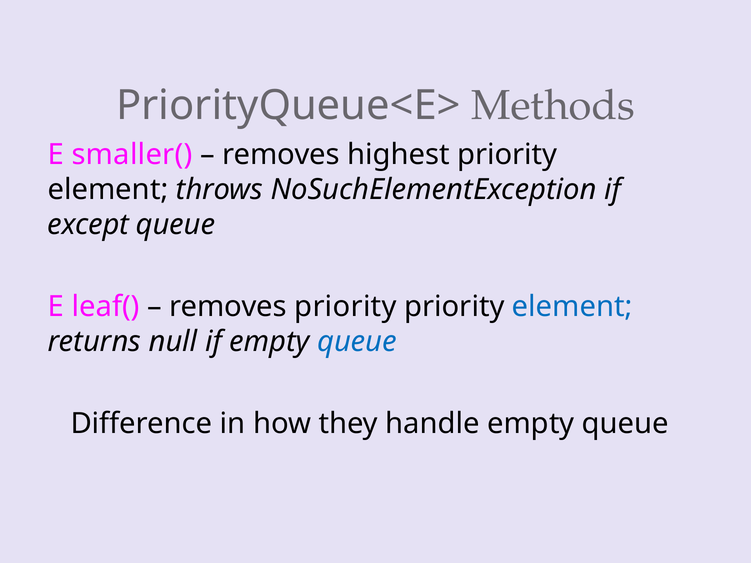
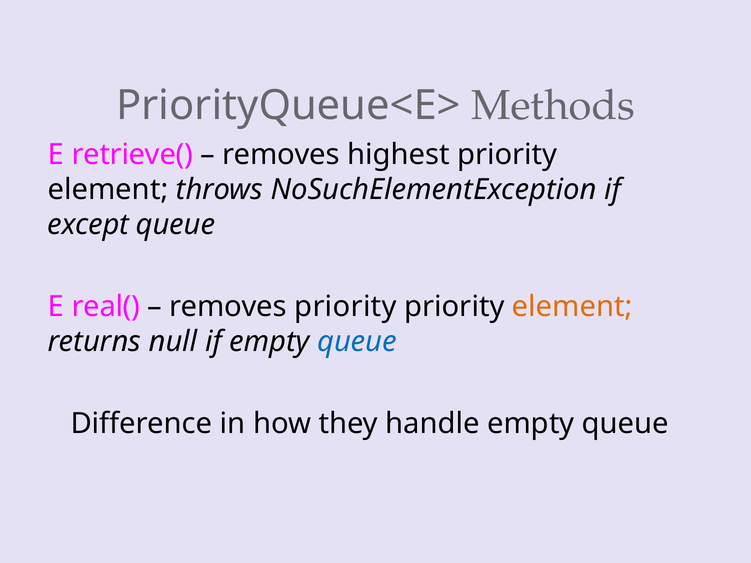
smaller(: smaller( -> retrieve(
leaf(: leaf( -> real(
element at (572, 307) colour: blue -> orange
